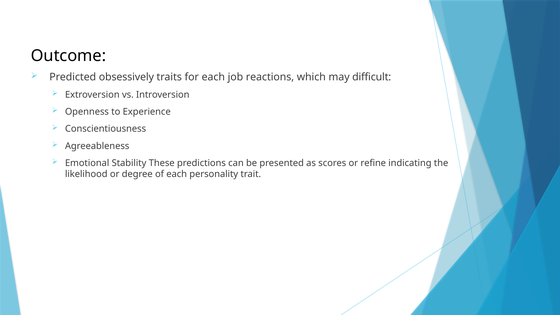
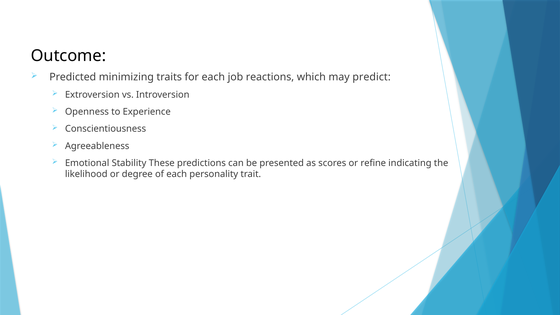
obsessively: obsessively -> minimizing
difficult: difficult -> predict
